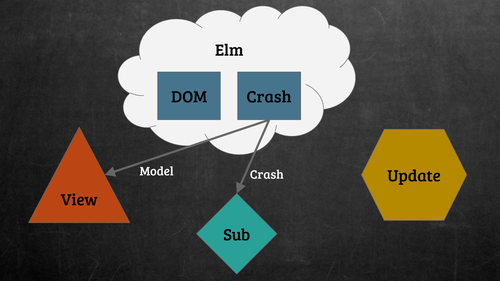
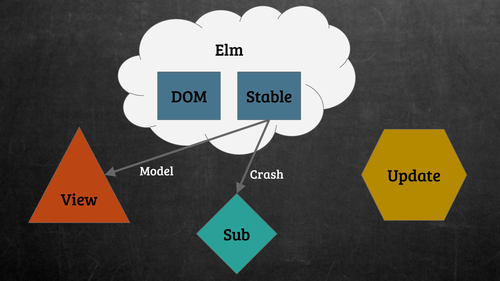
Crash at (269, 97): Crash -> Stable
